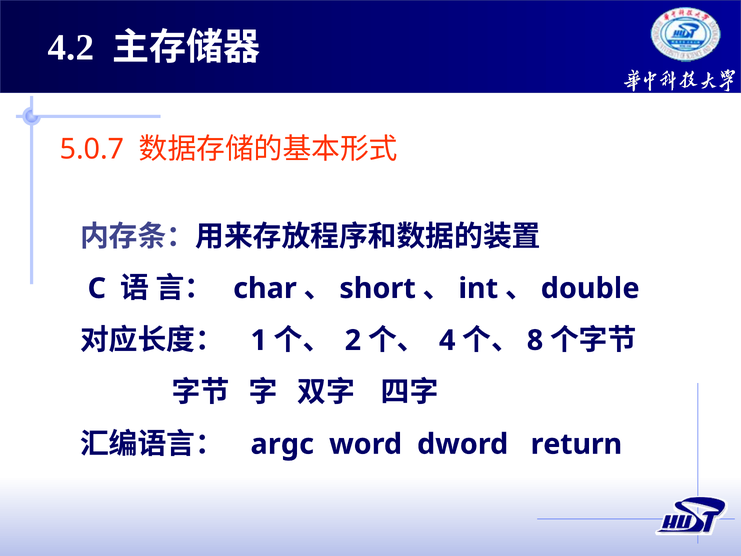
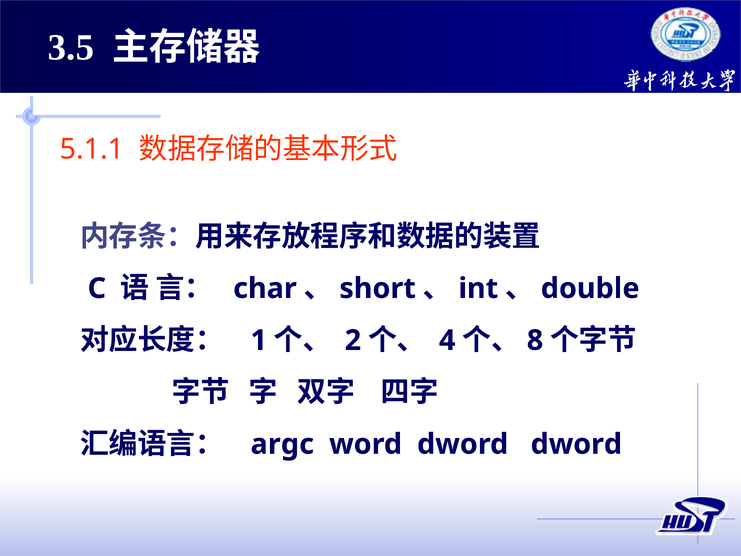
4.2: 4.2 -> 3.5
5.0.7: 5.0.7 -> 5.1.1
dword return: return -> dword
